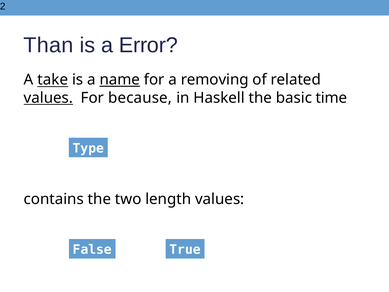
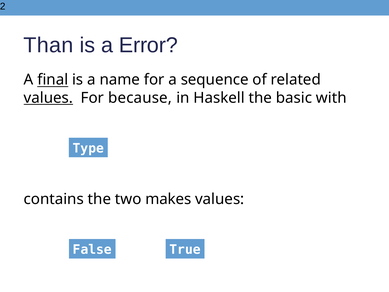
take: take -> final
name underline: present -> none
removing: removing -> sequence
time: time -> with
length: length -> makes
